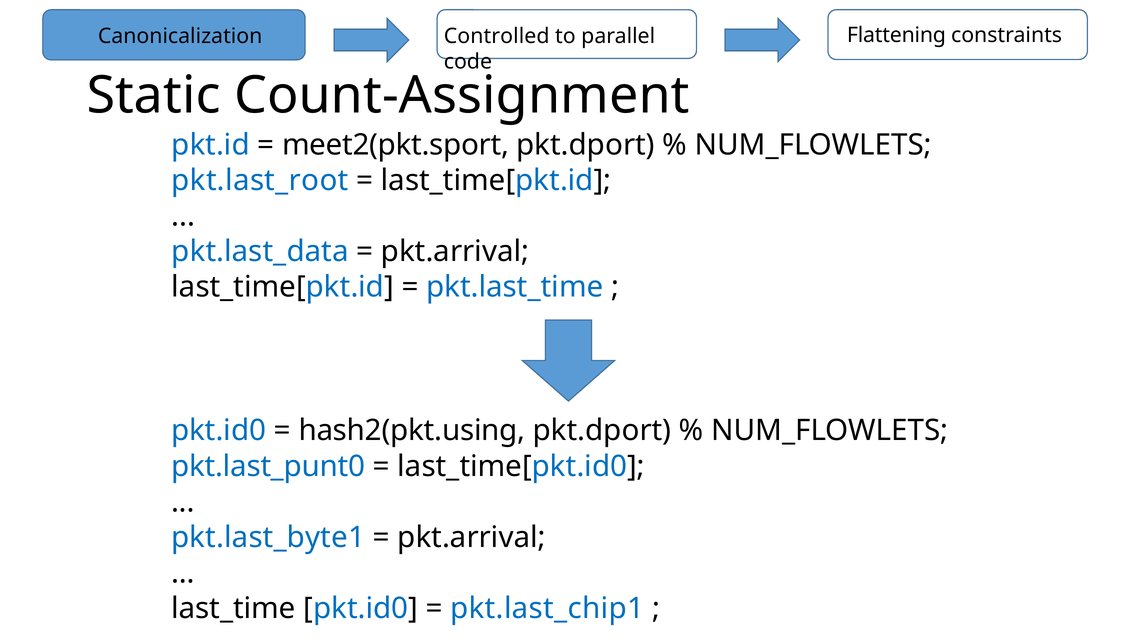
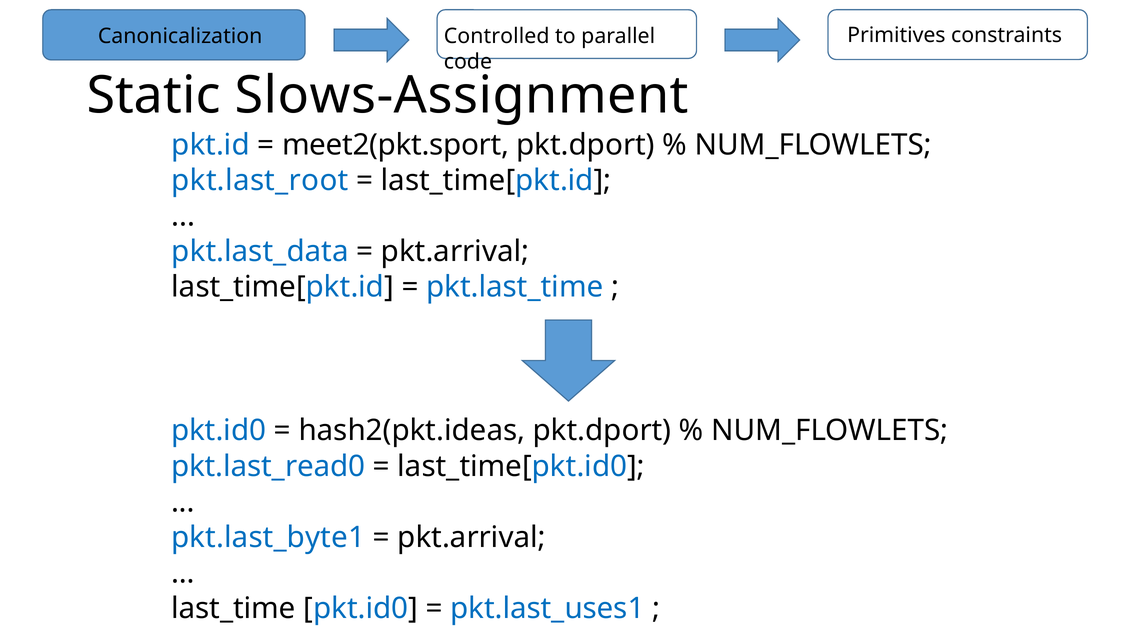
Flattening: Flattening -> Primitives
Count-Assignment: Count-Assignment -> Slows-Assignment
hash2(pkt.using: hash2(pkt.using -> hash2(pkt.ideas
pkt.last_punt0: pkt.last_punt0 -> pkt.last_read0
pkt.last_chip1: pkt.last_chip1 -> pkt.last_uses1
